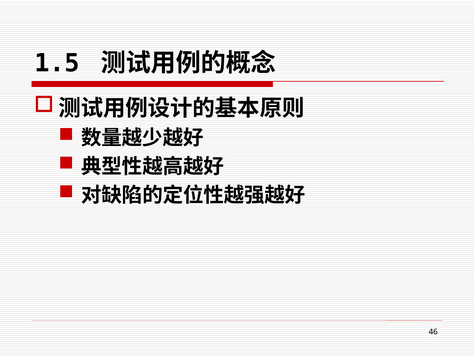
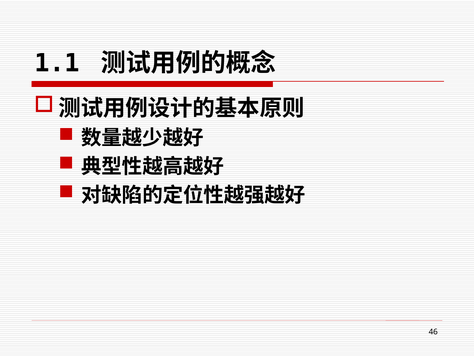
1.5: 1.5 -> 1.1
